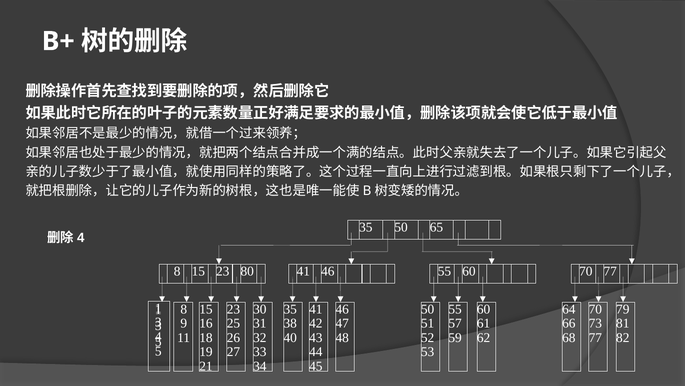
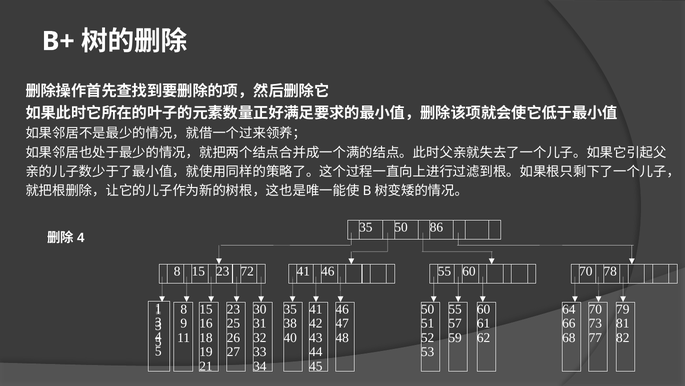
65: 65 -> 86
80: 80 -> 72
70 77: 77 -> 78
